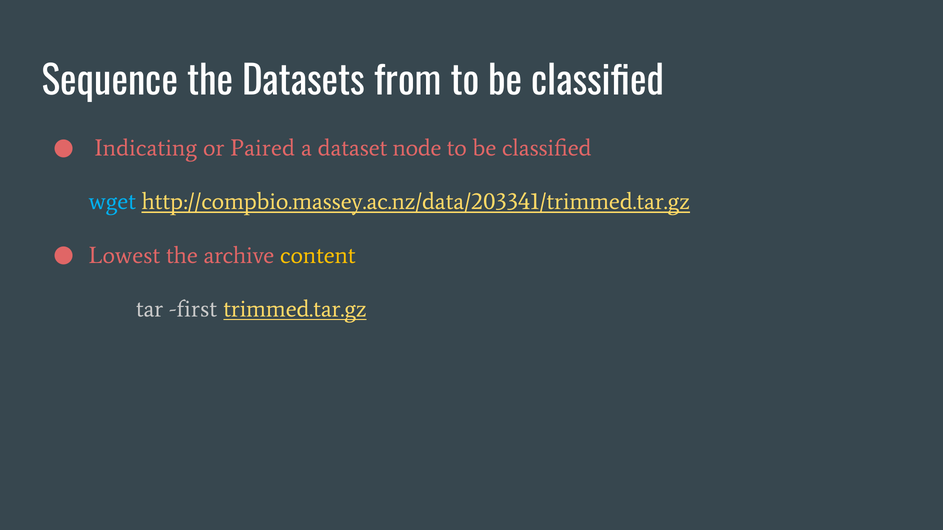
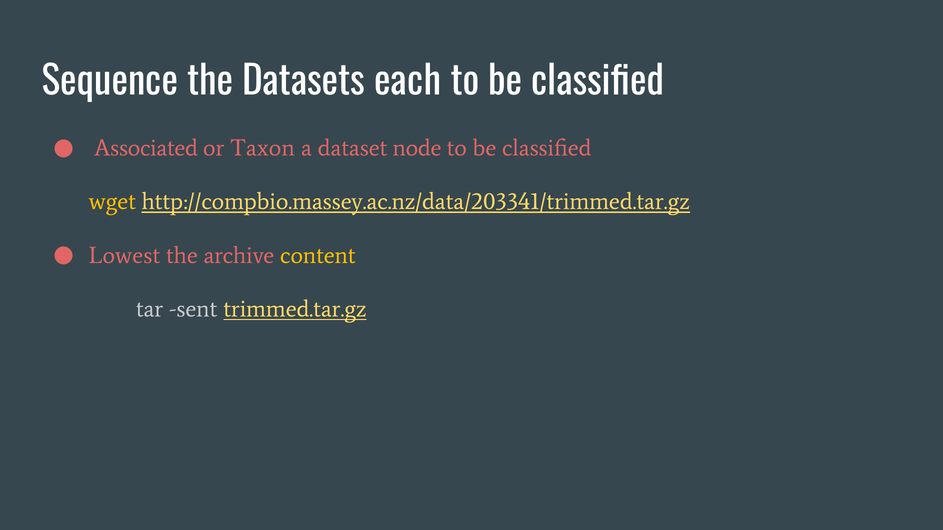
from: from -> each
Indicating: Indicating -> Associated
Paired: Paired -> Taxon
wget colour: light blue -> yellow
first: first -> sent
